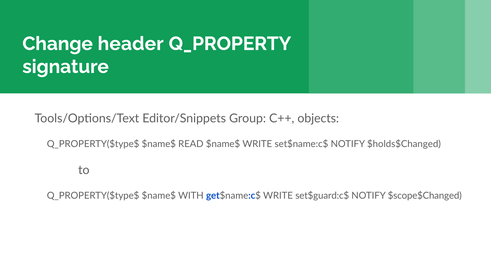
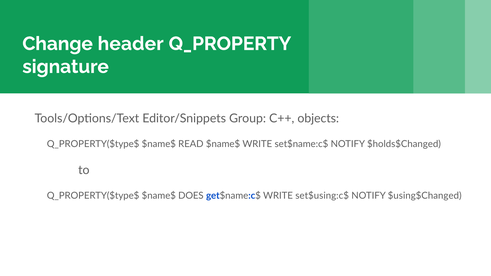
WITH: WITH -> DOES
set$guard:c$: set$guard:c$ -> set$using:c$
$scope$Changed: $scope$Changed -> $using$Changed
